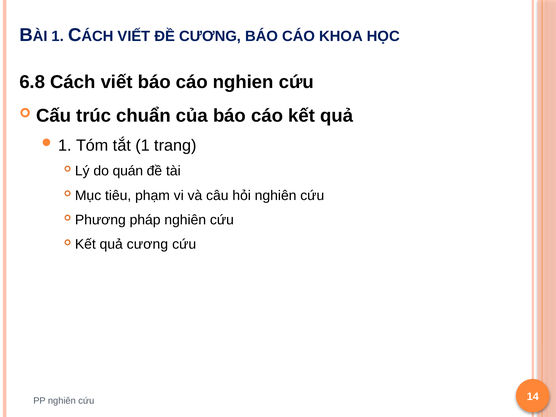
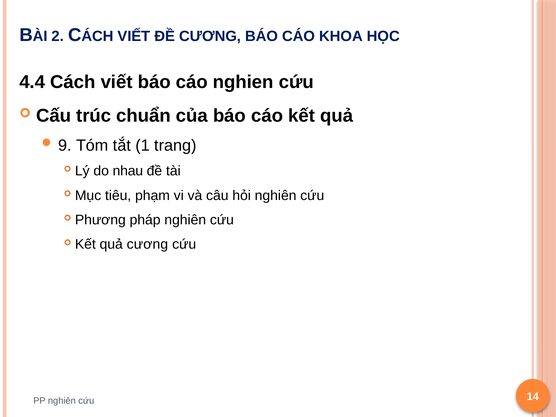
1 at (58, 36): 1 -> 2
6.8: 6.8 -> 4.4
1 at (65, 145): 1 -> 9
quán: quán -> nhau
